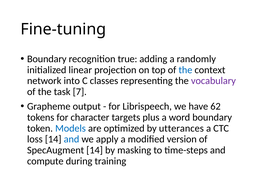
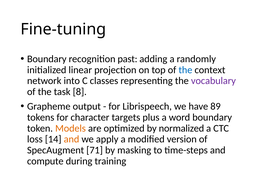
true: true -> past
7: 7 -> 8
62: 62 -> 89
Models colour: blue -> orange
utterances: utterances -> normalized
and at (71, 139) colour: blue -> orange
SpecAugment 14: 14 -> 71
